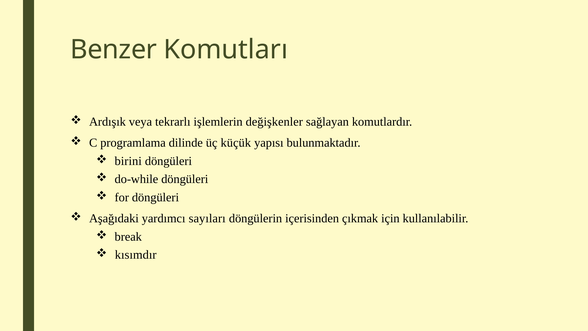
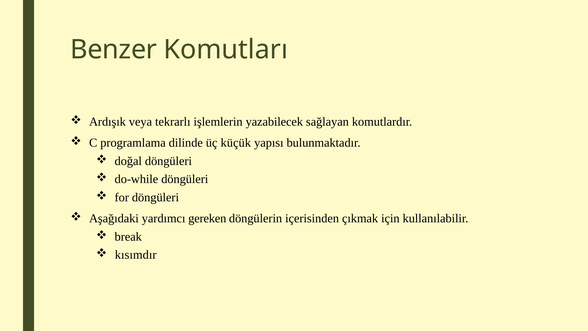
değişkenler: değişkenler -> yazabilecek
birini: birini -> doğal
sayıları: sayıları -> gereken
